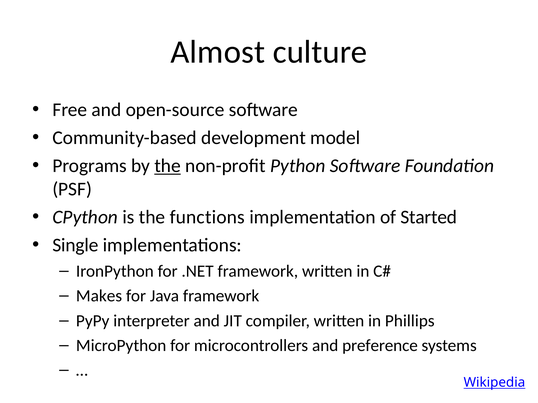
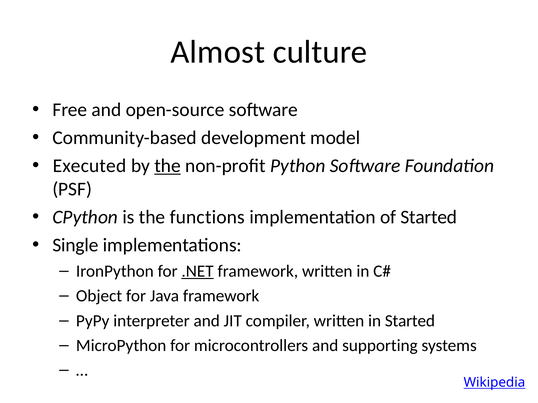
Programs: Programs -> Executed
.NET underline: none -> present
Makes: Makes -> Object
in Phillips: Phillips -> Started
preference: preference -> supporting
